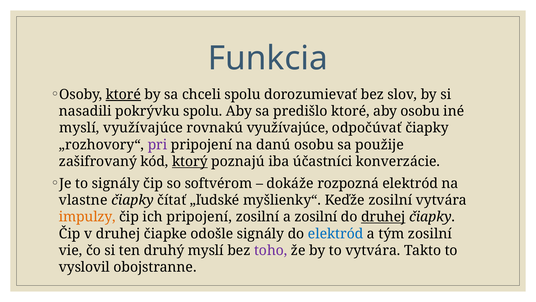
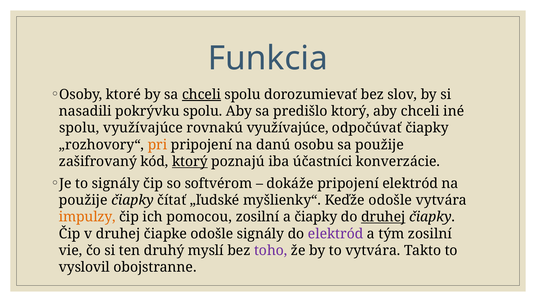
ktoré at (123, 94) underline: present -> none
chceli at (201, 94) underline: none -> present
predišlo ktoré: ktoré -> ktorý
aby osobu: osobu -> chceli
myslí at (79, 128): myslí -> spolu
pri colour: purple -> orange
dokáže rozpozná: rozpozná -> pripojení
vlastne at (83, 200): vlastne -> použije
Keďže zosilní: zosilní -> odošle
ich pripojení: pripojení -> pomocou
a zosilní: zosilní -> čiapky
elektród at (336, 233) colour: blue -> purple
